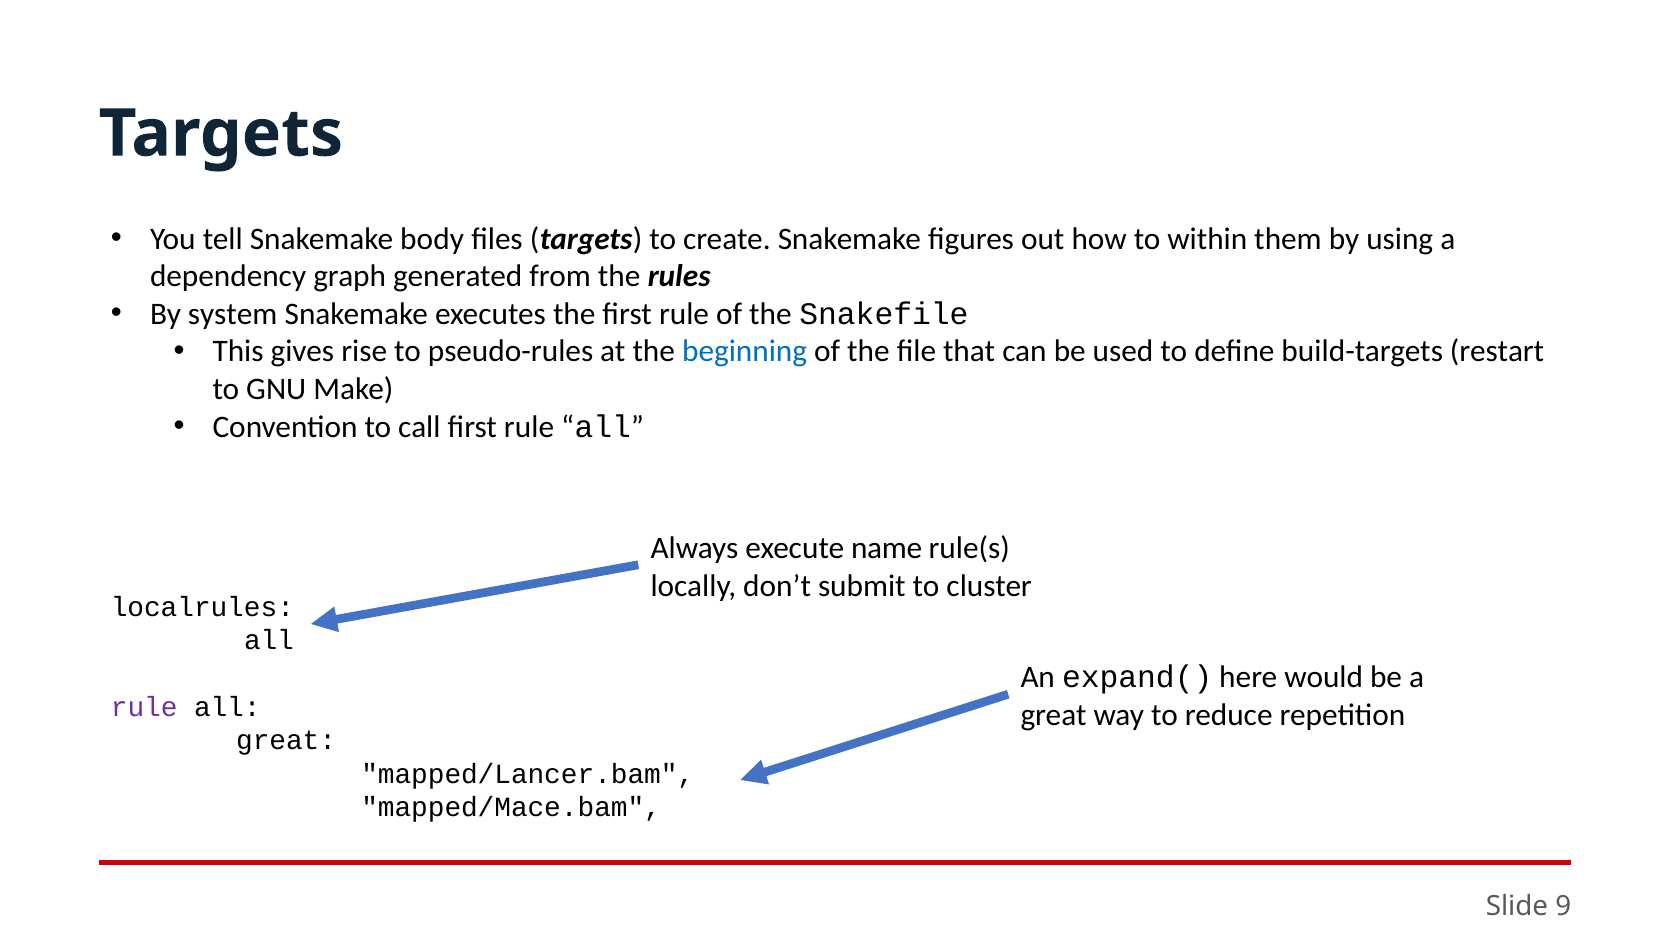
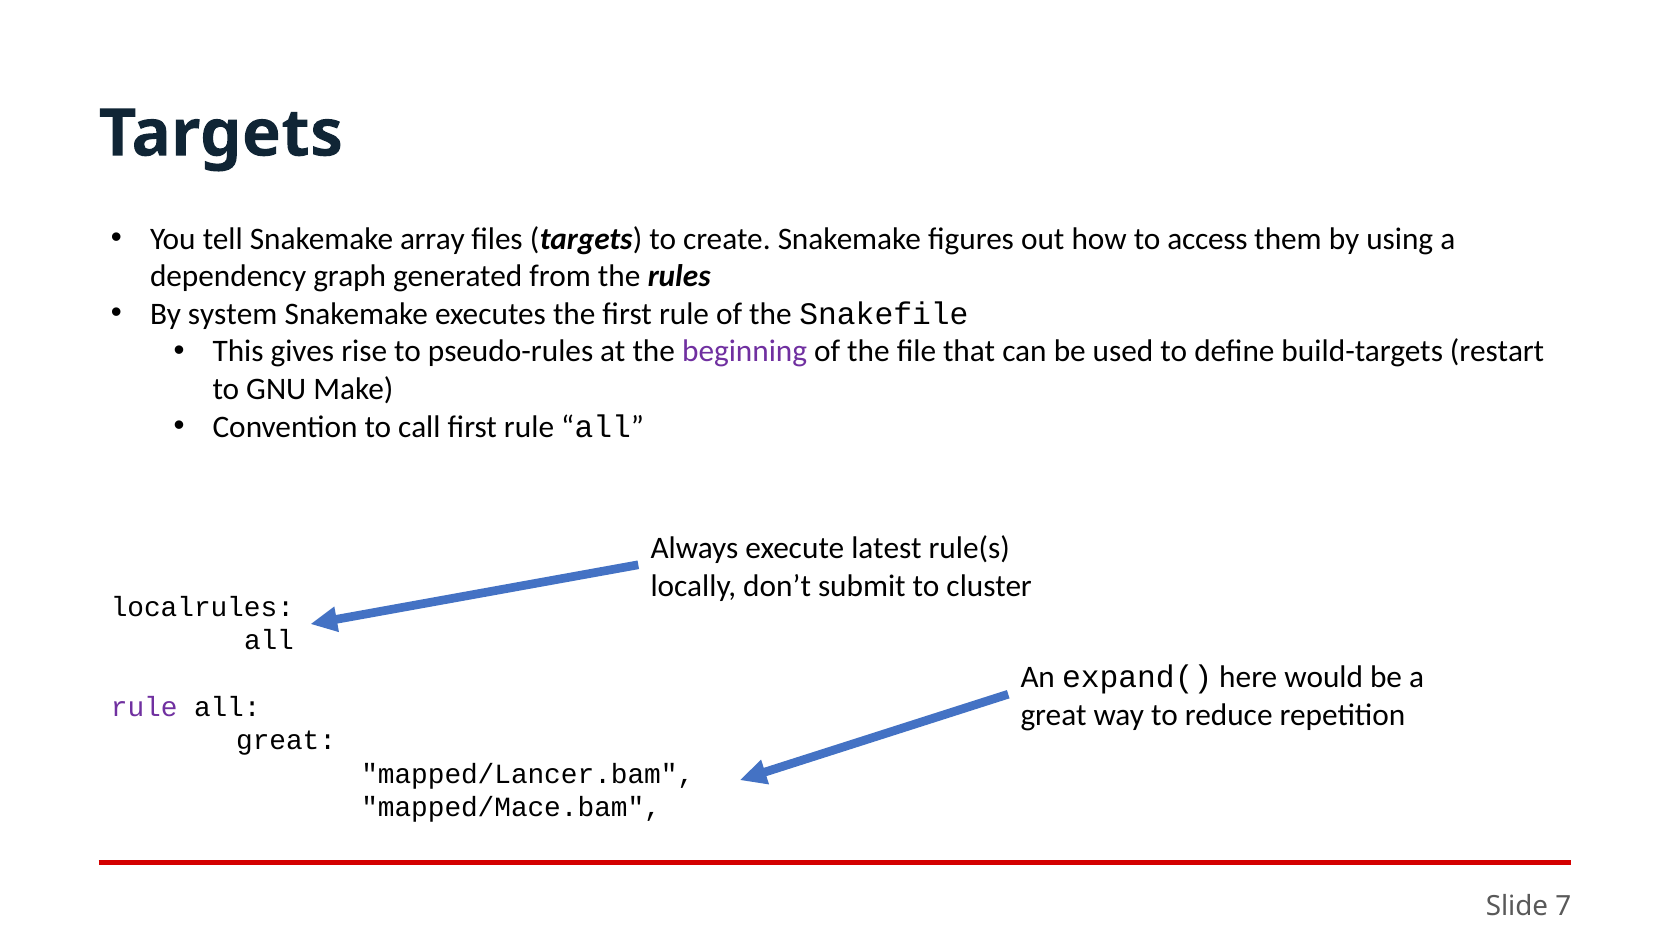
body: body -> array
within: within -> access
beginning colour: blue -> purple
name: name -> latest
9: 9 -> 7
